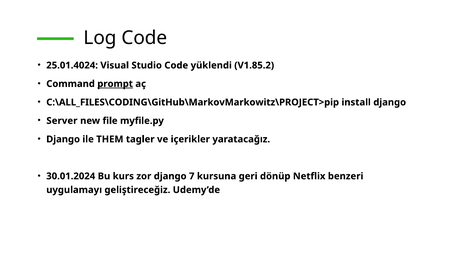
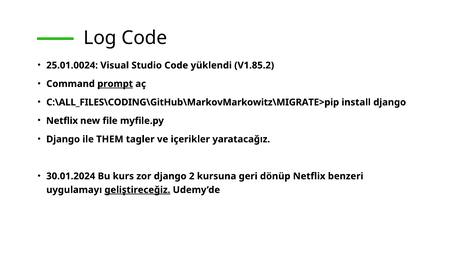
25.01.4024: 25.01.4024 -> 25.01.0024
C:\ALL_FILES\CODING\GitHub\MarkovMarkowitz\PROJECT>pip: C:\ALL_FILES\CODING\GitHub\MarkovMarkowitz\PROJECT>pip -> C:\ALL_FILES\CODING\GitHub\MarkovMarkowitz\MIGRATE>pip
Server at (62, 121): Server -> Netflix
7: 7 -> 2
geliştireceğiz underline: none -> present
